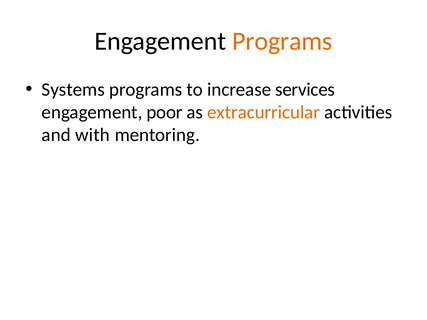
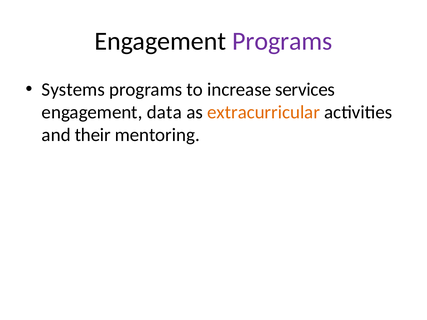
Programs at (282, 41) colour: orange -> purple
poor: poor -> data
with: with -> their
